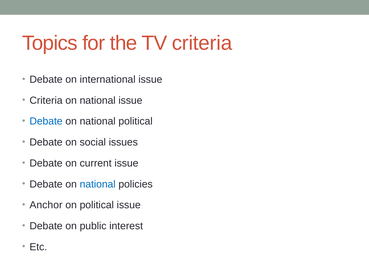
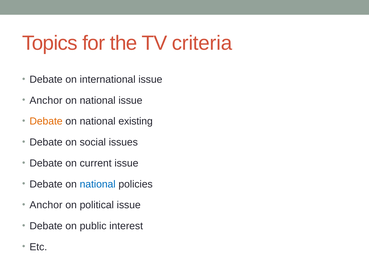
Criteria at (46, 100): Criteria -> Anchor
Debate at (46, 121) colour: blue -> orange
national political: political -> existing
